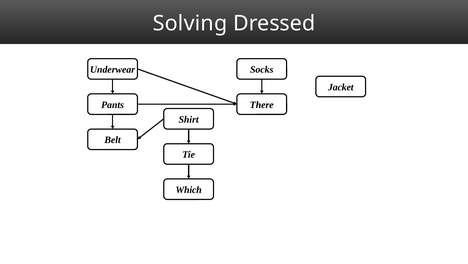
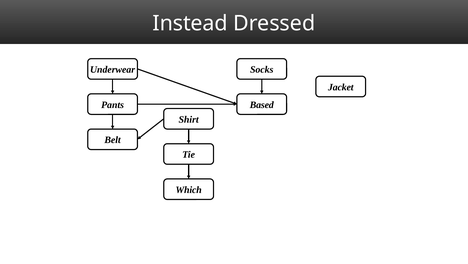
Solving: Solving -> Instead
There: There -> Based
